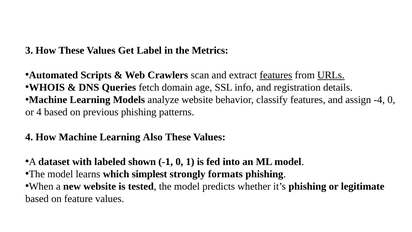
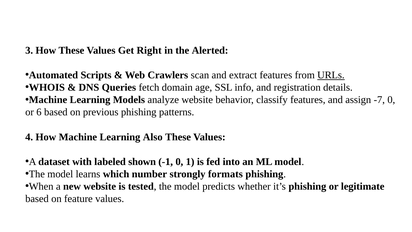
Label: Label -> Right
Metrics: Metrics -> Alerted
features at (276, 75) underline: present -> none
-4: -4 -> -7
or 4: 4 -> 6
simplest: simplest -> number
